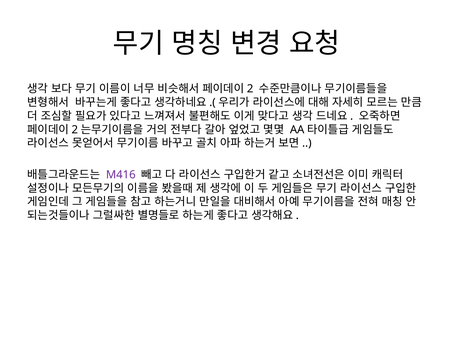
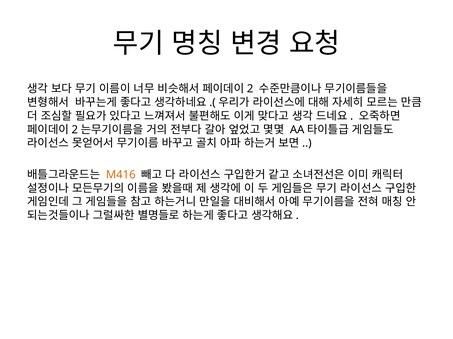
M416 colour: purple -> orange
